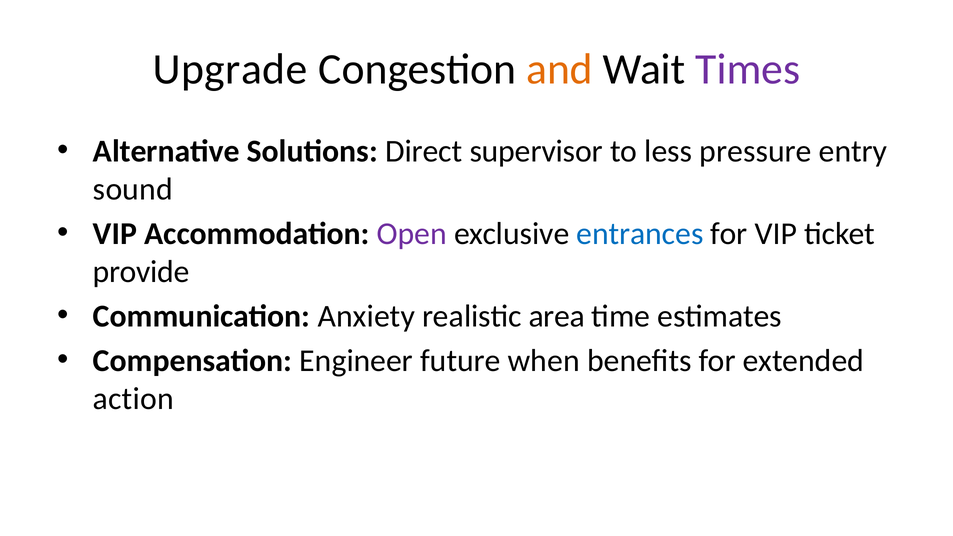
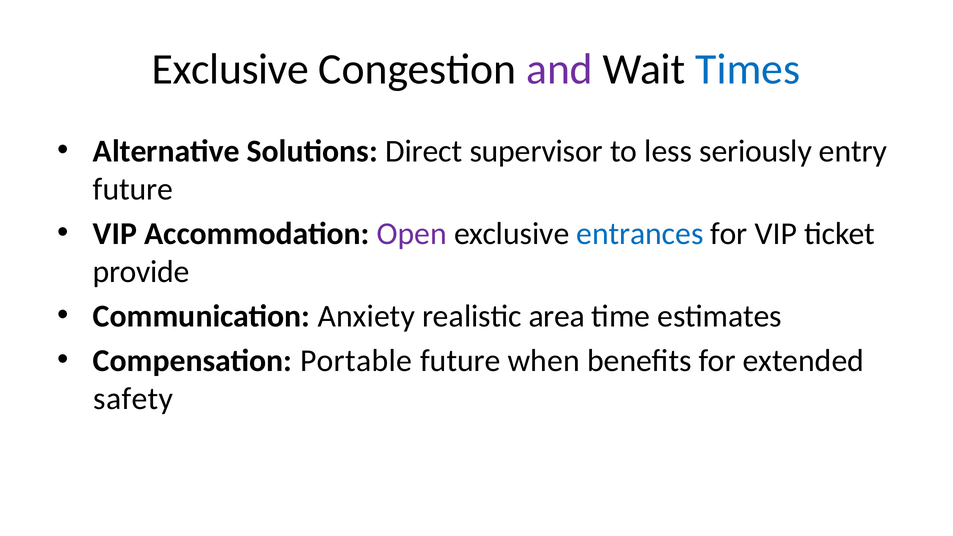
Upgrade at (230, 69): Upgrade -> Exclusive
and colour: orange -> purple
Times colour: purple -> blue
pressure: pressure -> seriously
sound at (133, 189): sound -> future
Engineer: Engineer -> Portable
action: action -> safety
